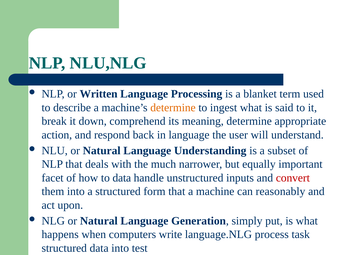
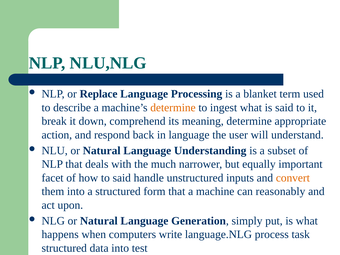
Written: Written -> Replace
to data: data -> said
convert colour: red -> orange
